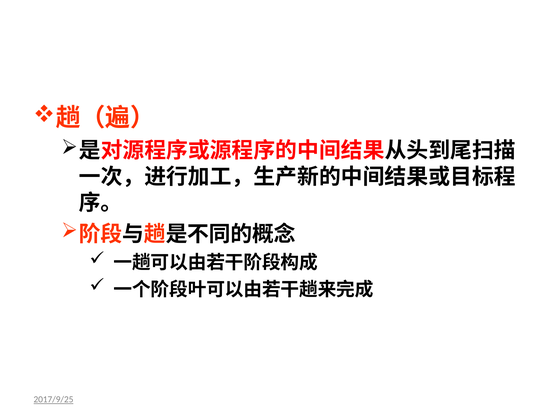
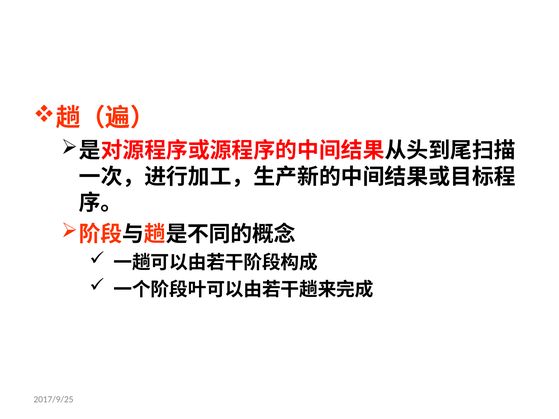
2017/9/25 underline: present -> none
